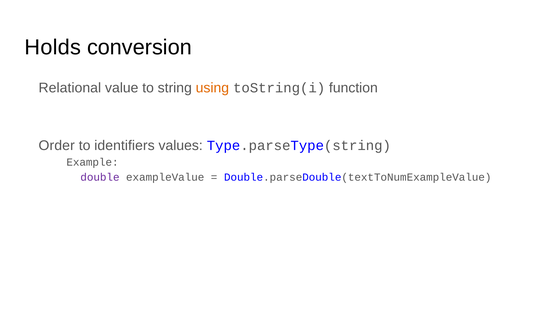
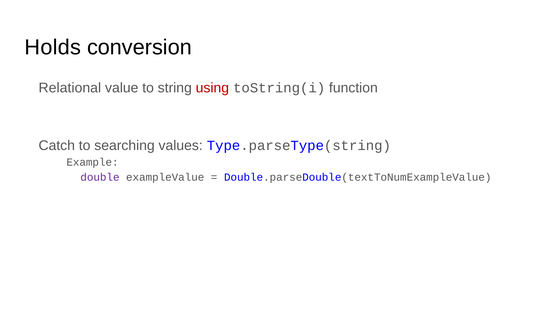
using colour: orange -> red
Order: Order -> Catch
identifiers: identifiers -> searching
